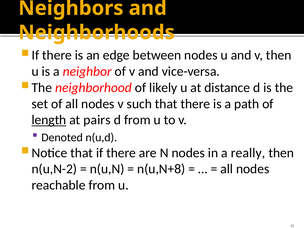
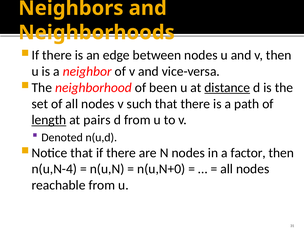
likely: likely -> been
distance underline: none -> present
really: really -> factor
n(u,N-2: n(u,N-2 -> n(u,N-4
n(u,N+8: n(u,N+8 -> n(u,N+0
